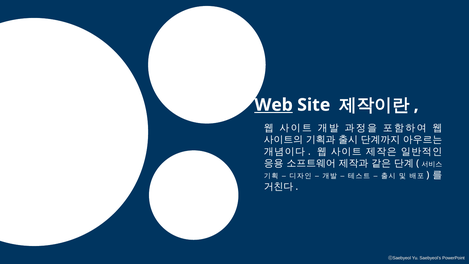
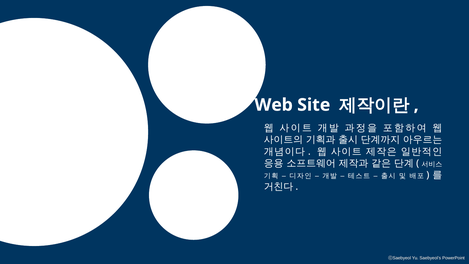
Web underline: present -> none
